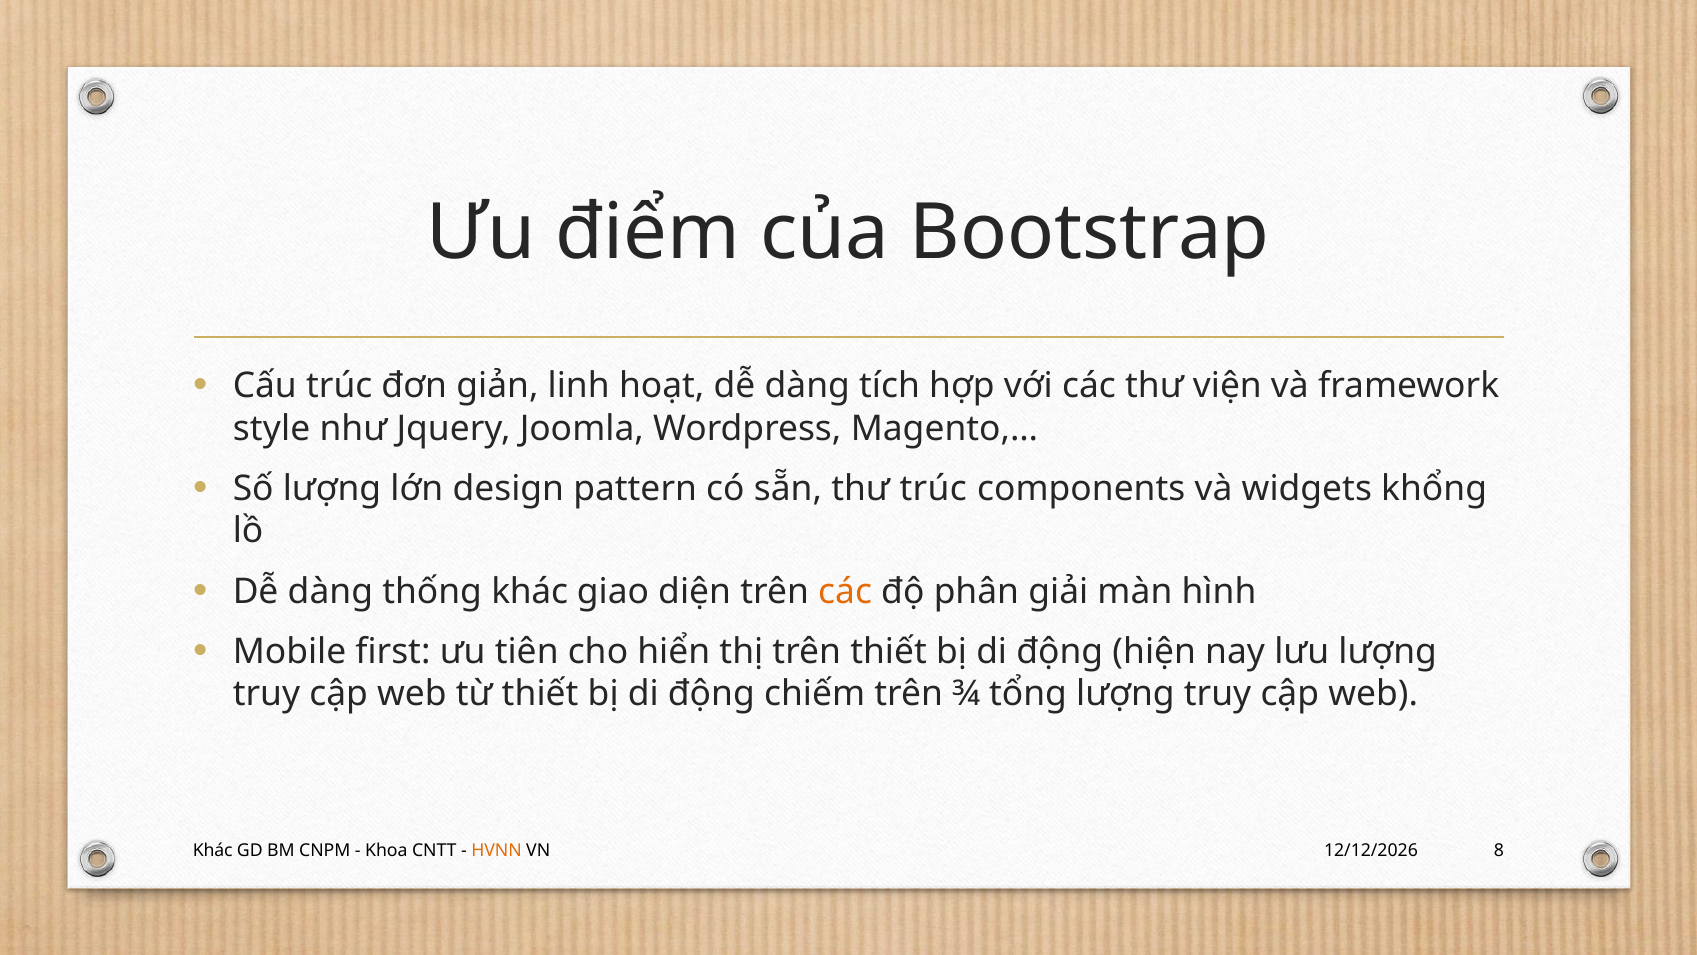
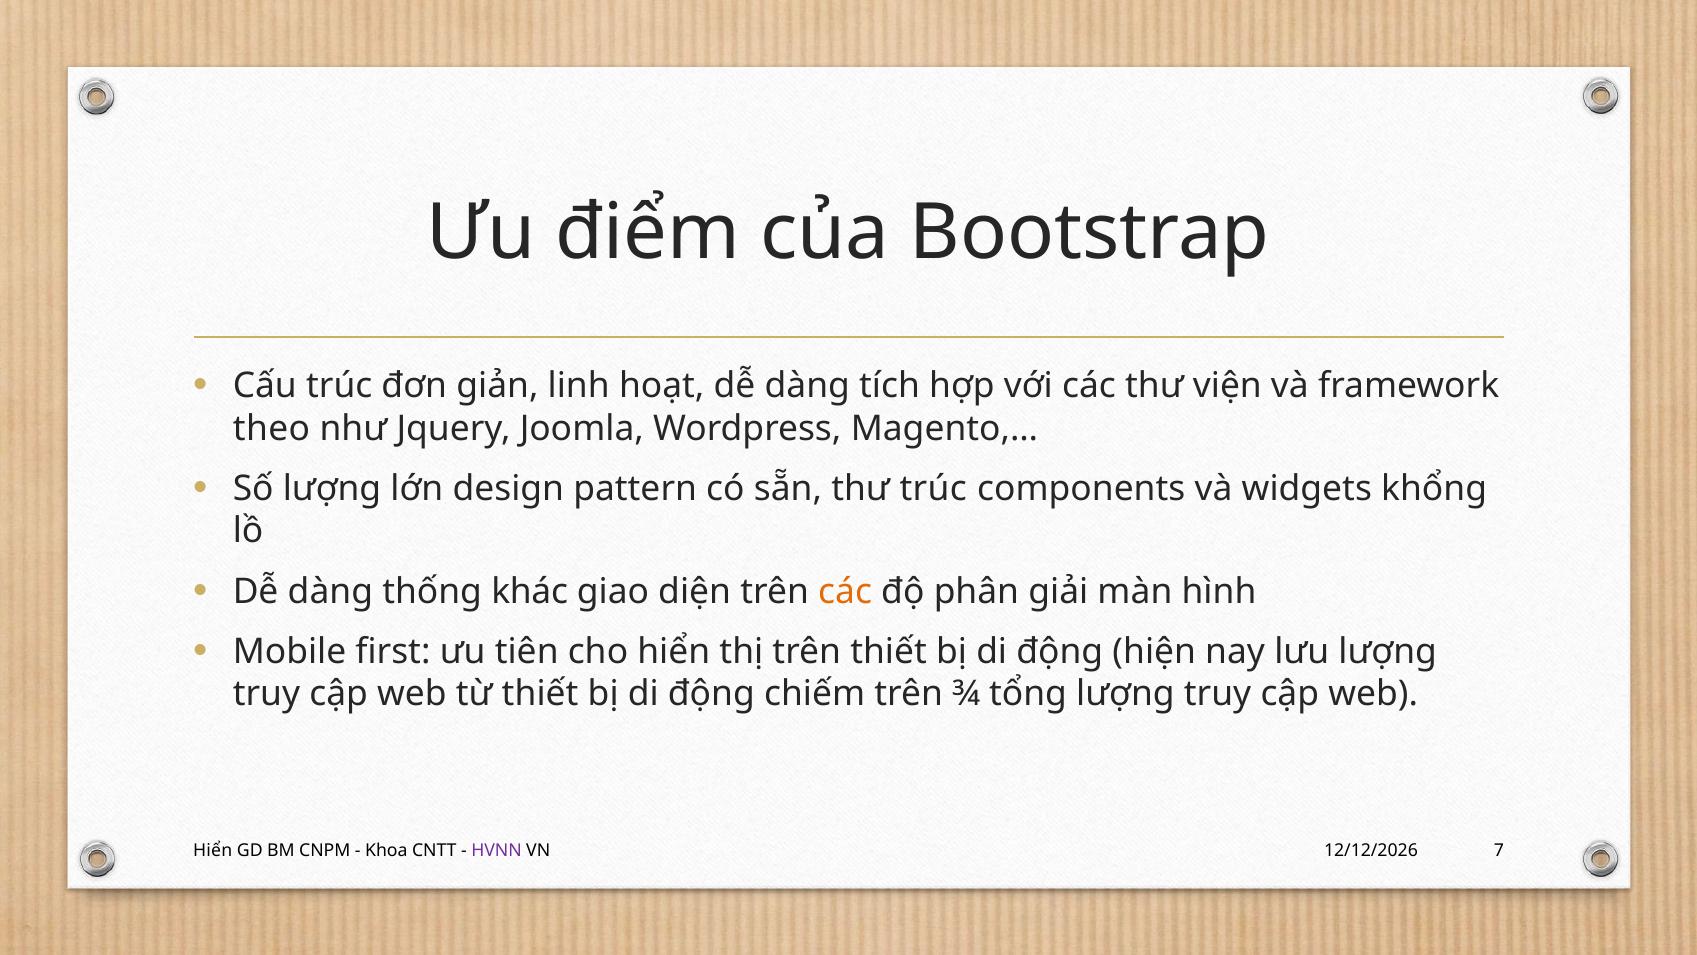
style: style -> theo
Khác at (213, 850): Khác -> Hiển
HVNN colour: orange -> purple
8: 8 -> 7
